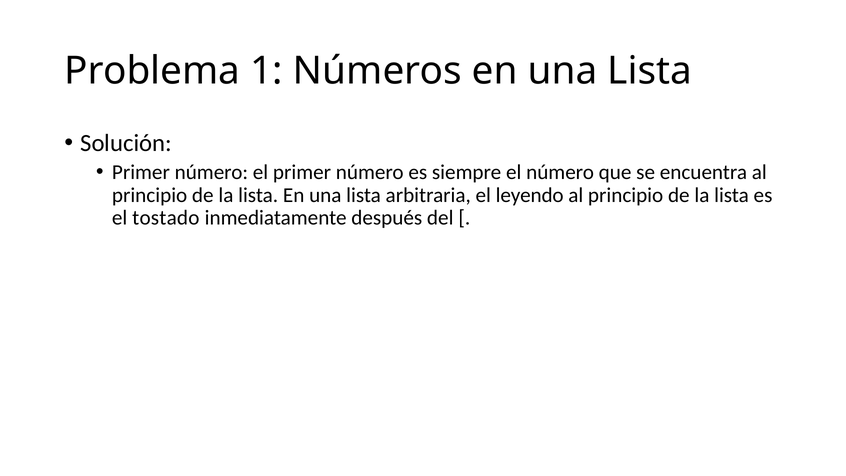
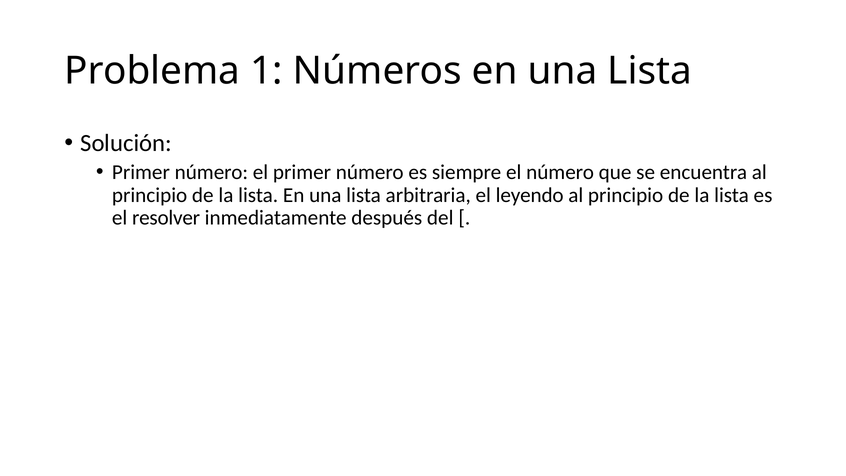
tostado: tostado -> resolver
